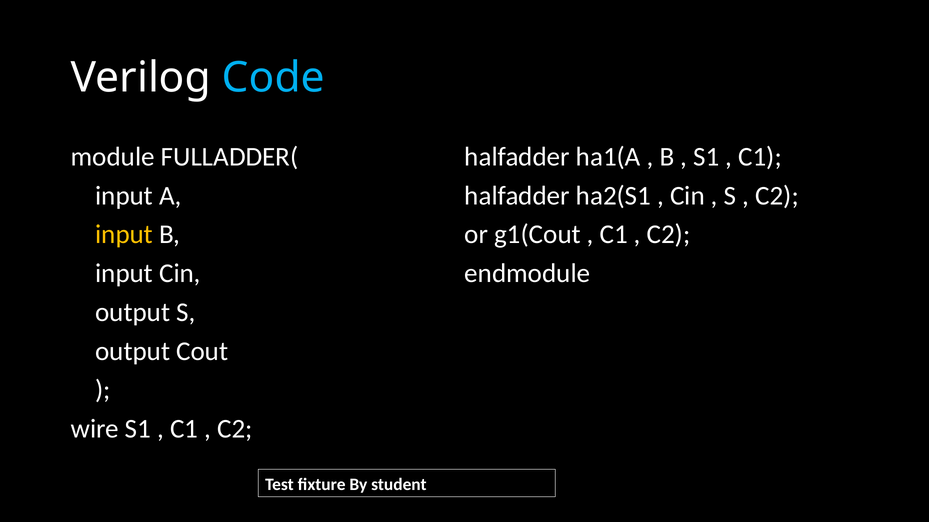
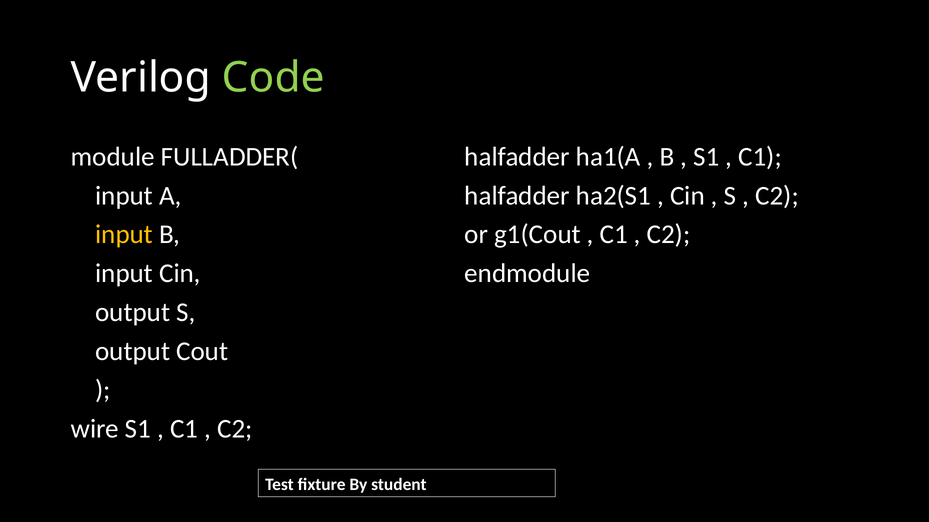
Code colour: light blue -> light green
